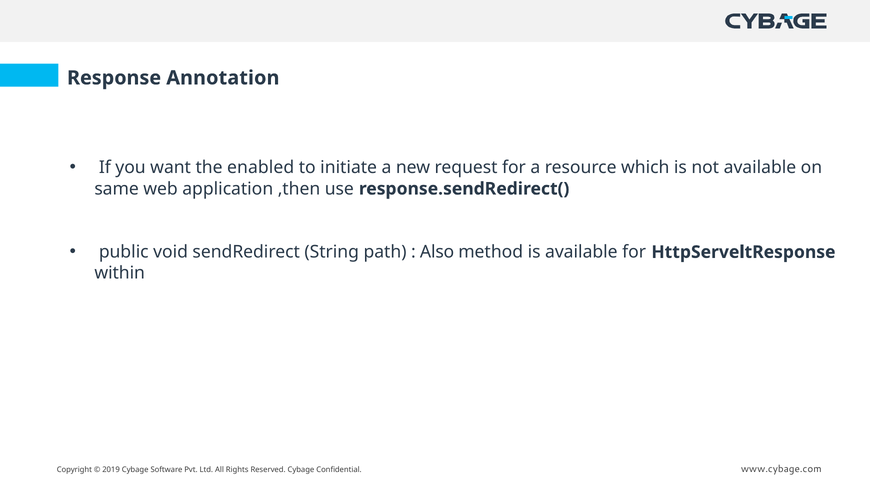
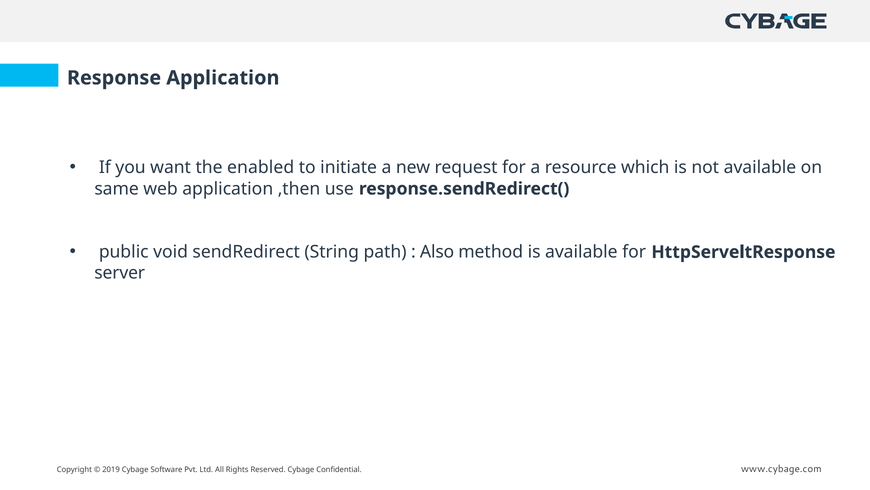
Response Annotation: Annotation -> Application
within: within -> server
